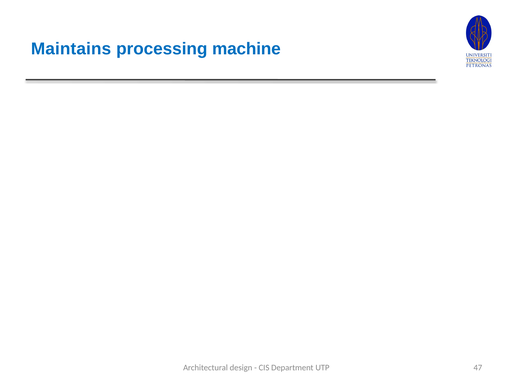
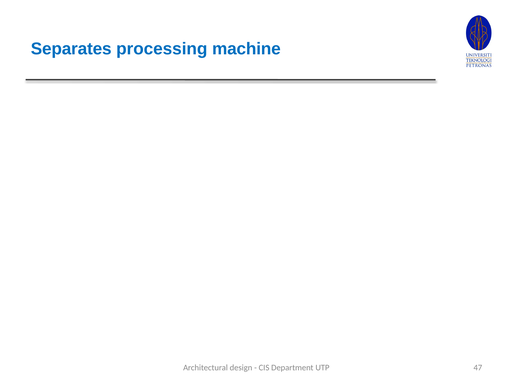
Maintains: Maintains -> Separates
